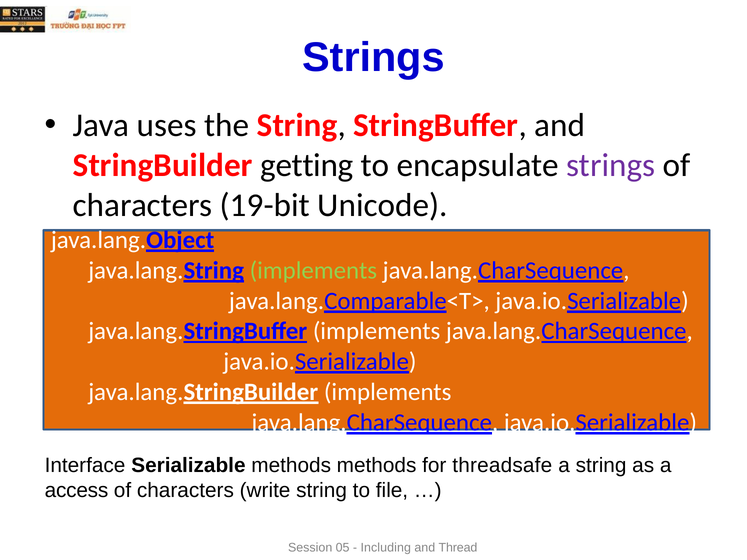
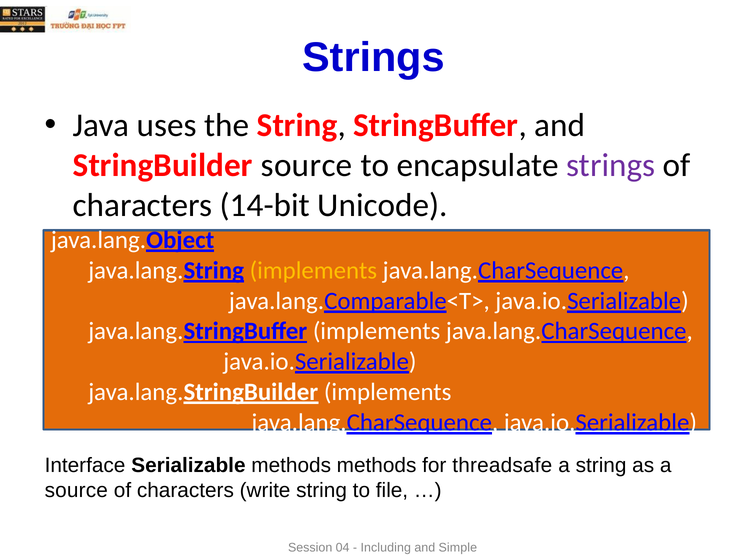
StringBuilder getting: getting -> source
19-bit: 19-bit -> 14-bit
implements at (313, 271) colour: light green -> yellow
access at (76, 491): access -> source
05: 05 -> 04
Thread: Thread -> Simple
